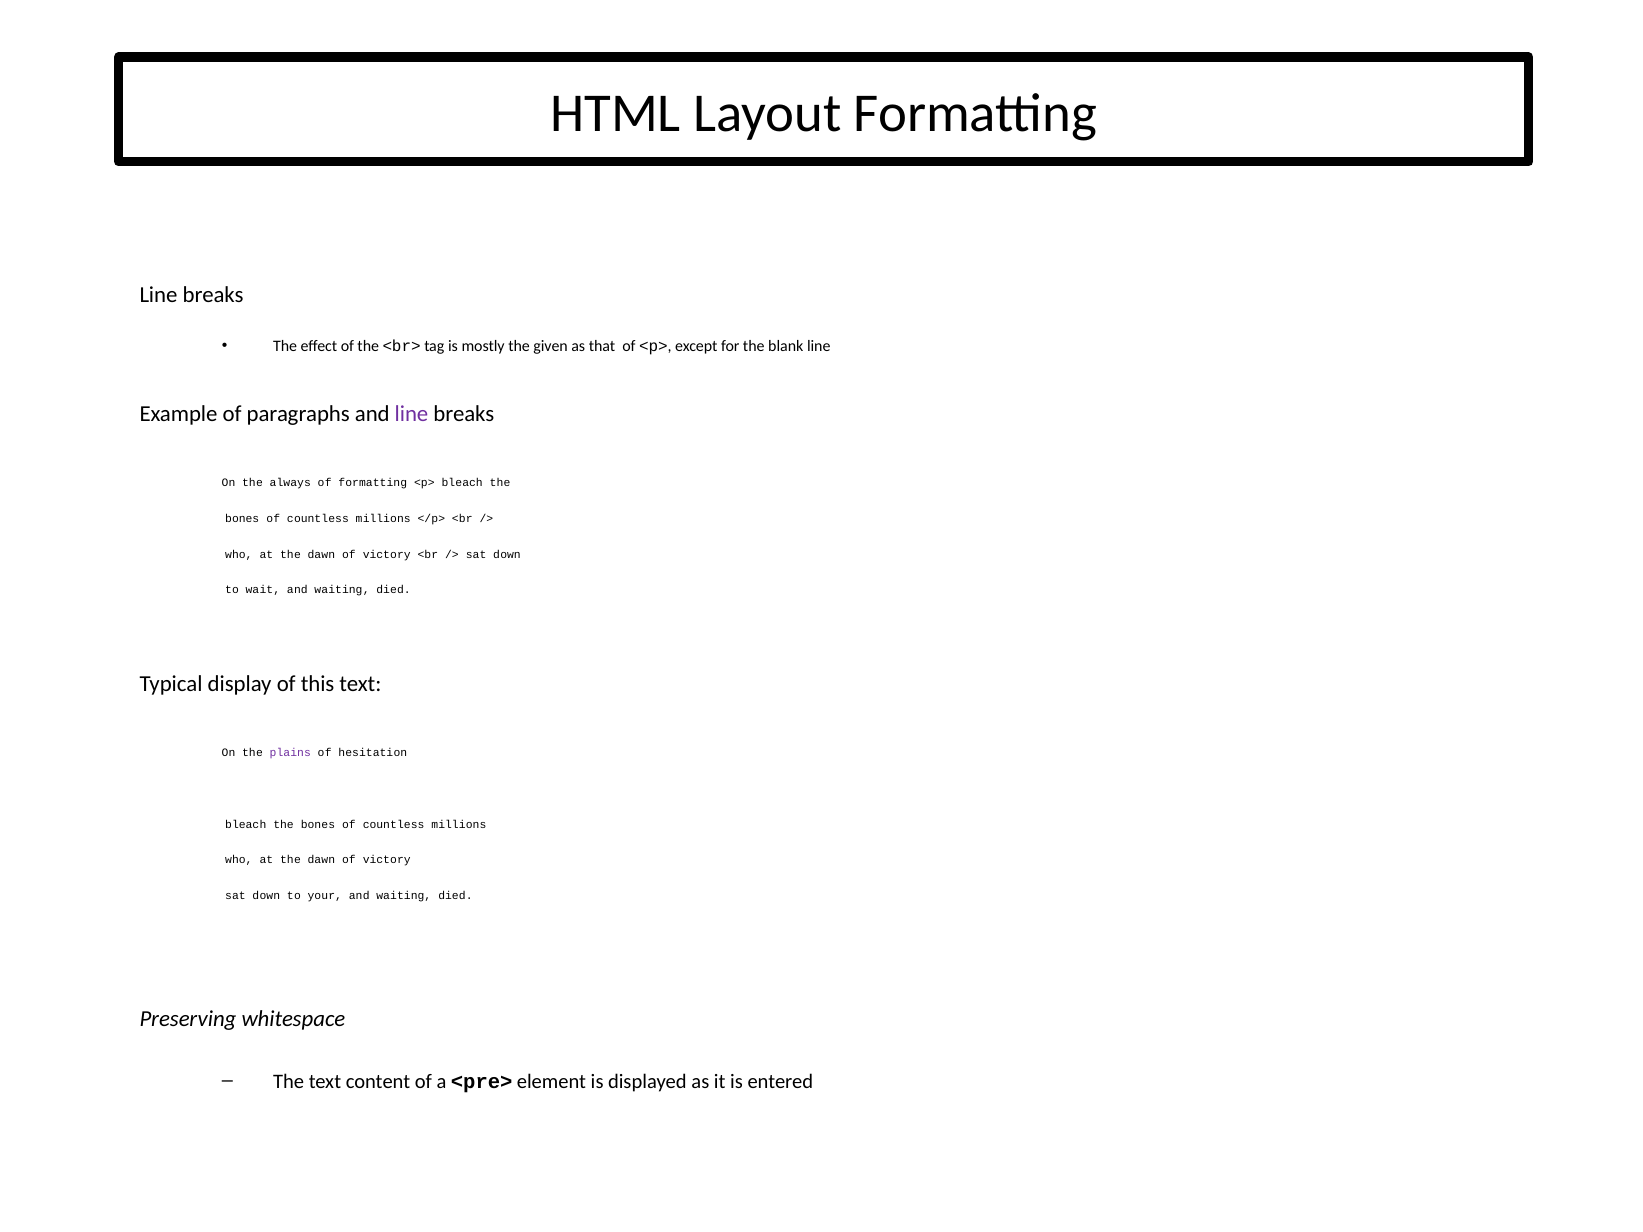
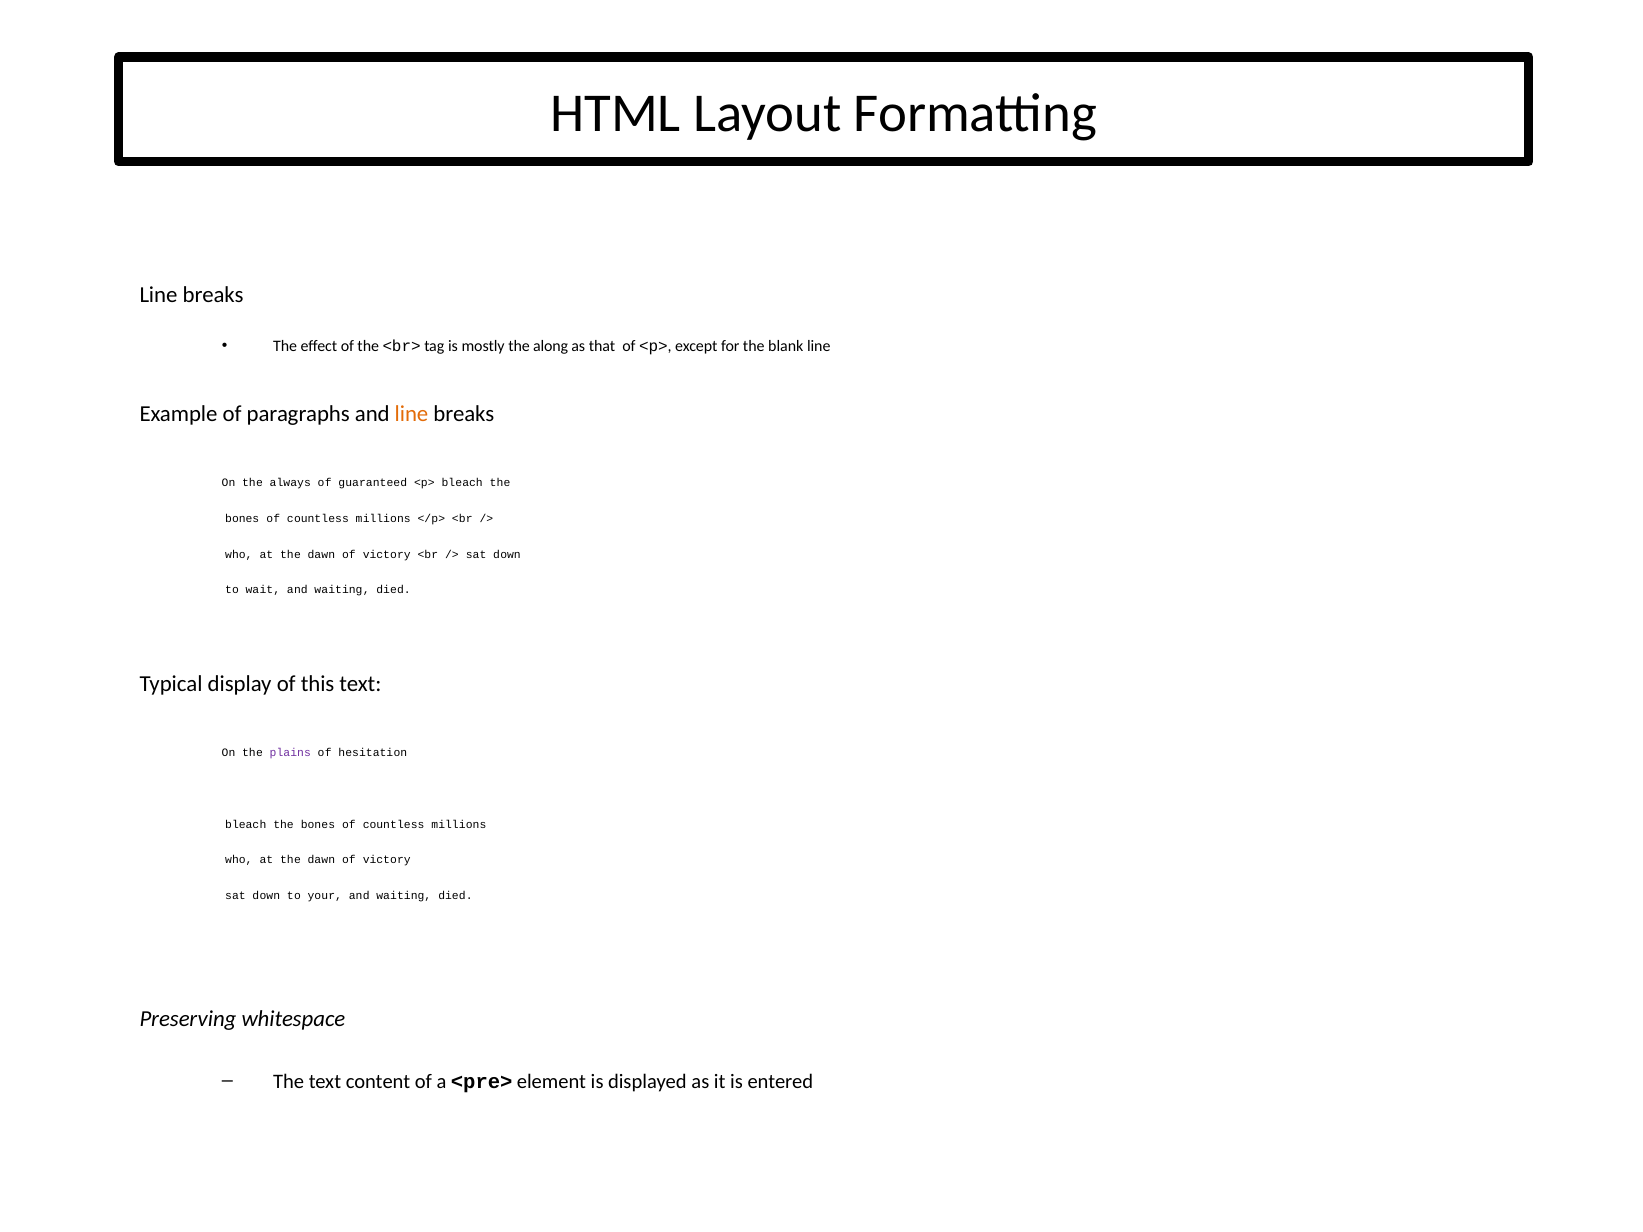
given: given -> along
line at (412, 414) colour: purple -> orange
of formatting: formatting -> guaranteed
